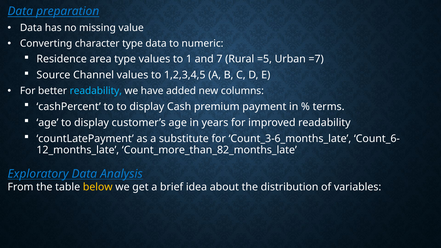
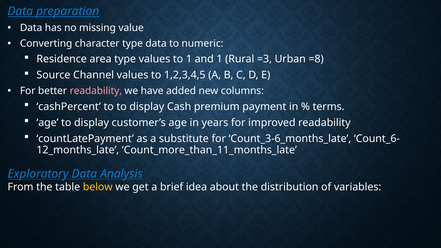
and 7: 7 -> 1
=5: =5 -> =3
=7: =7 -> =8
readability at (96, 91) colour: light blue -> pink
Count_more_than_82_months_late: Count_more_than_82_months_late -> Count_more_than_11_months_late
